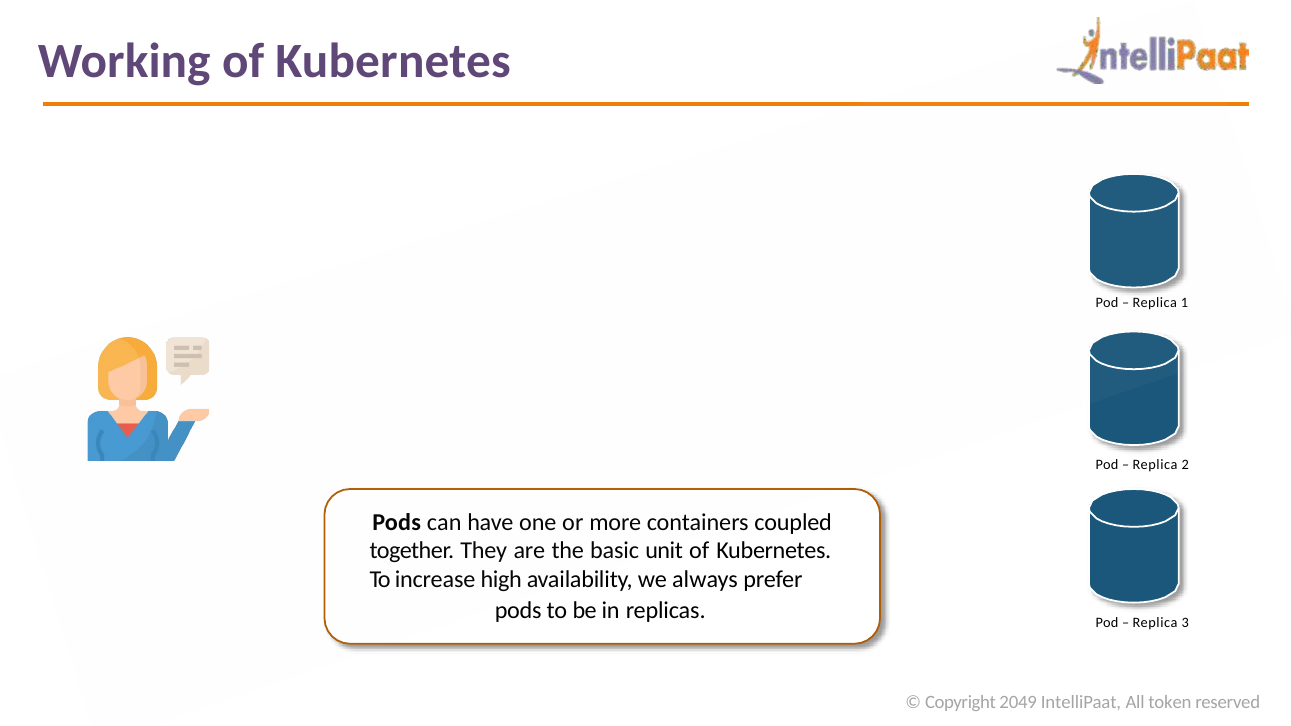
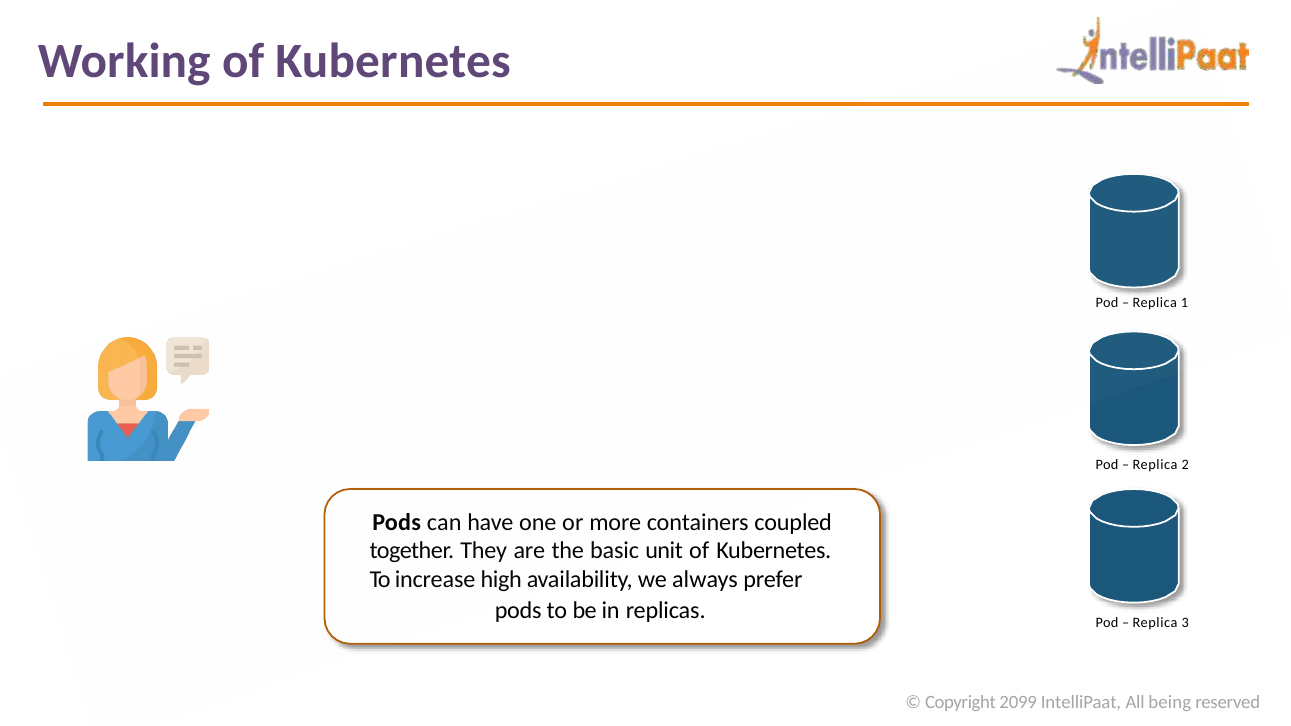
2049: 2049 -> 2099
token: token -> being
